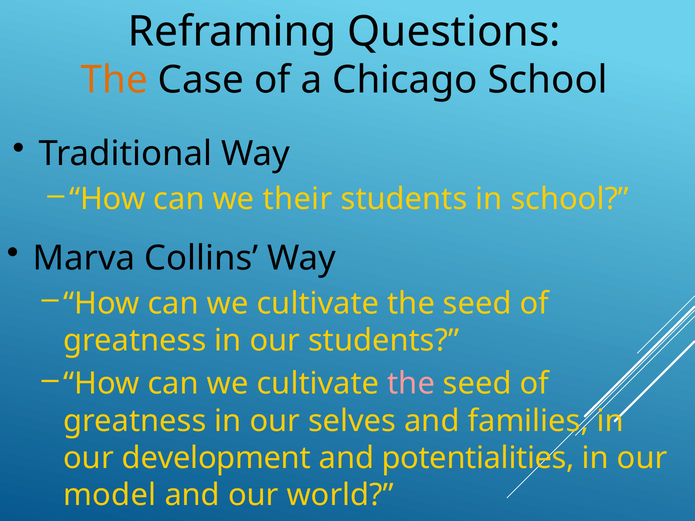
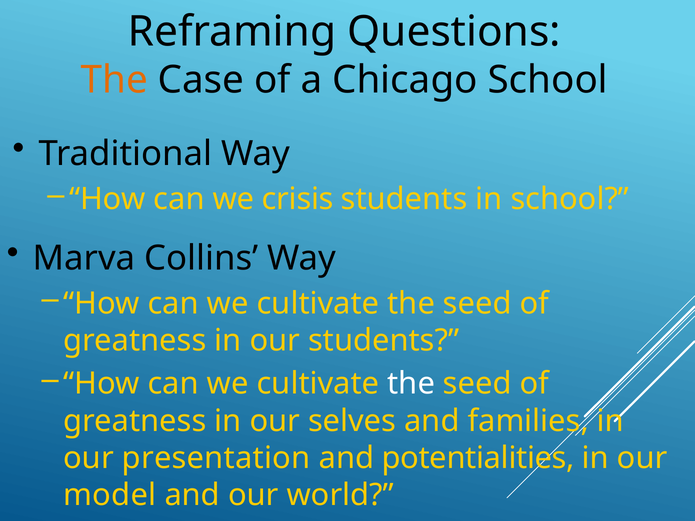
their: their -> crisis
the at (411, 384) colour: pink -> white
development: development -> presentation
